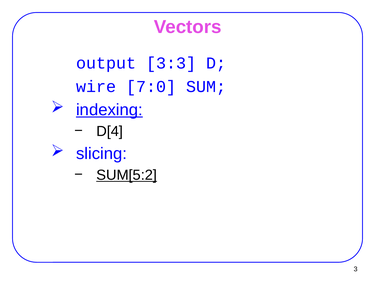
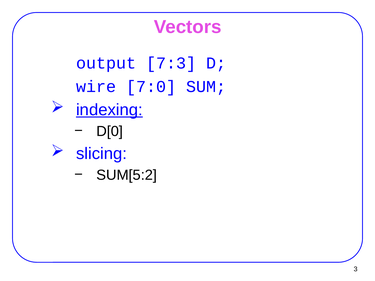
3:3: 3:3 -> 7:3
D[4: D[4 -> D[0
SUM[5:2 underline: present -> none
